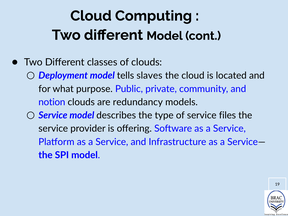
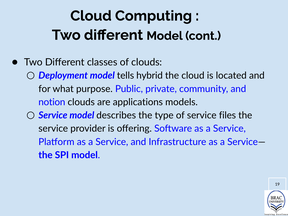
slaves: slaves -> hybrid
redundancy: redundancy -> applications
